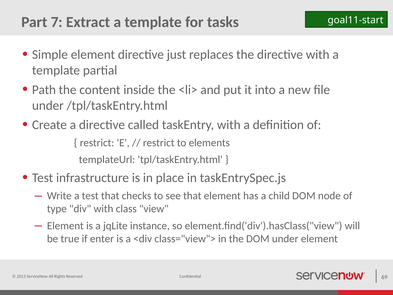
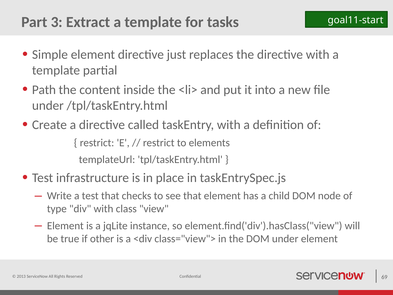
7: 7 -> 3
enter: enter -> other
